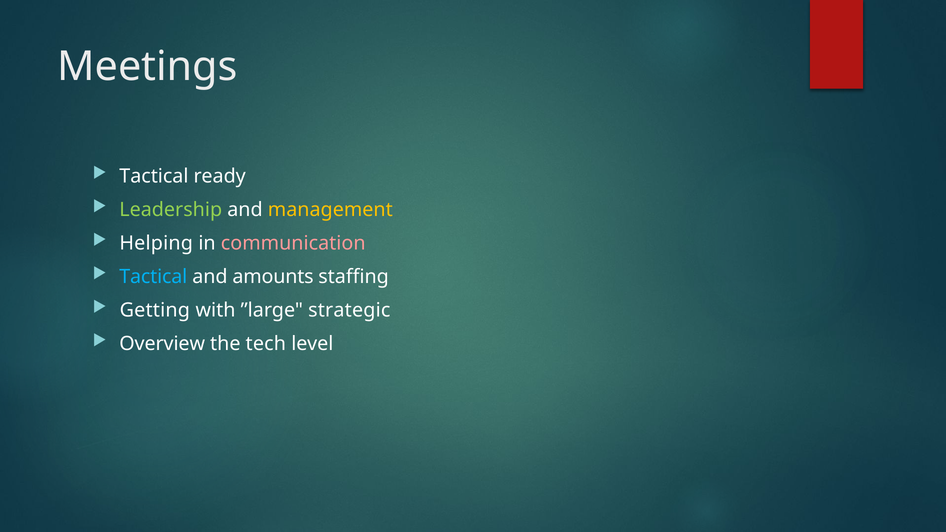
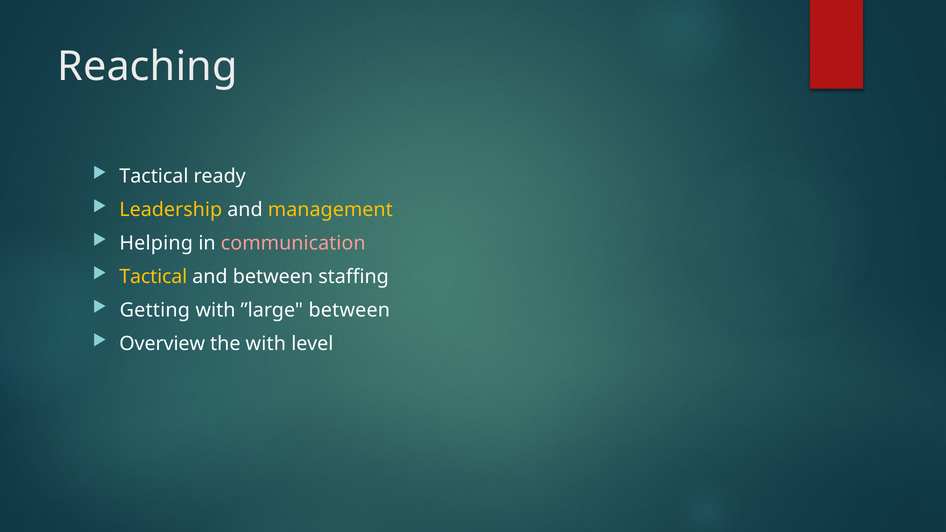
Meetings: Meetings -> Reaching
Leadership colour: light green -> yellow
Tactical at (153, 277) colour: light blue -> yellow
and amounts: amounts -> between
”large strategic: strategic -> between
the tech: tech -> with
